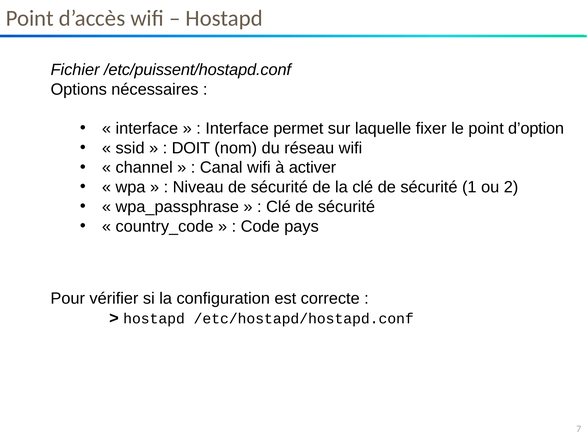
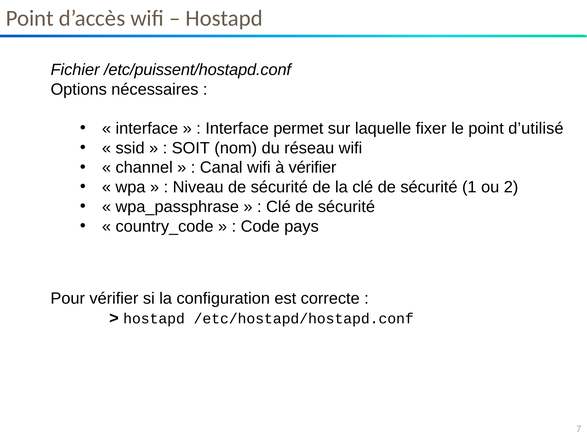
d’option: d’option -> d’utilisé
DOIT: DOIT -> SOIT
à activer: activer -> vérifier
